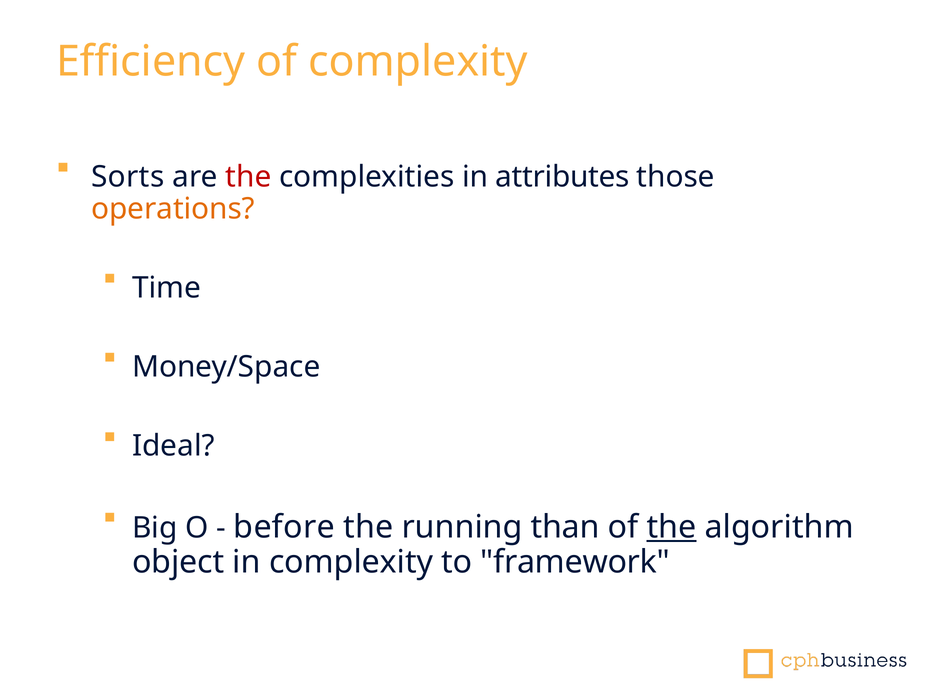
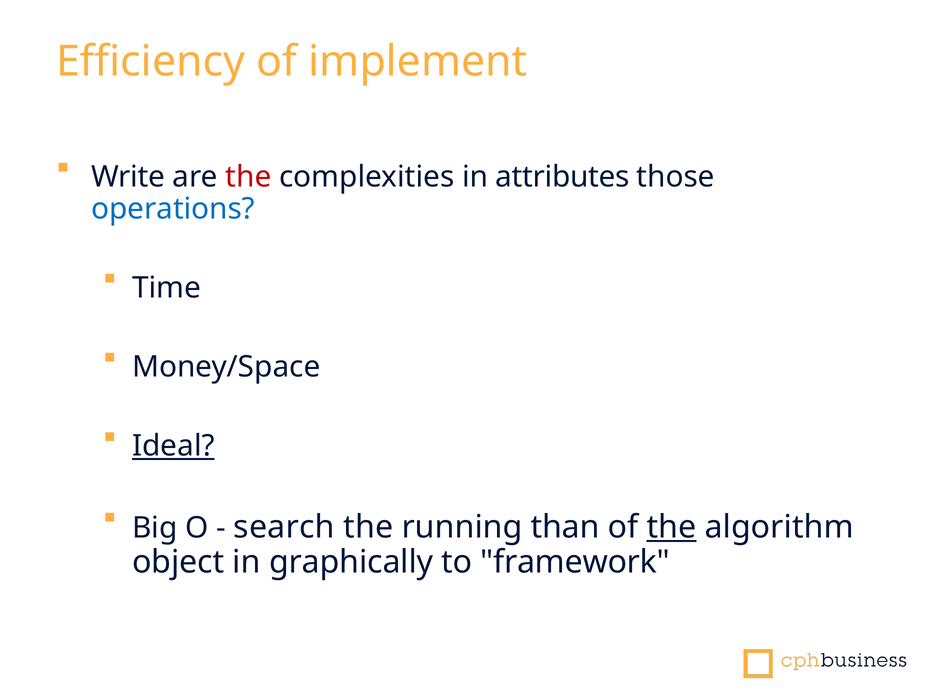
of complexity: complexity -> implement
Sorts: Sorts -> Write
operations colour: orange -> blue
Ideal underline: none -> present
before: before -> search
in complexity: complexity -> graphically
